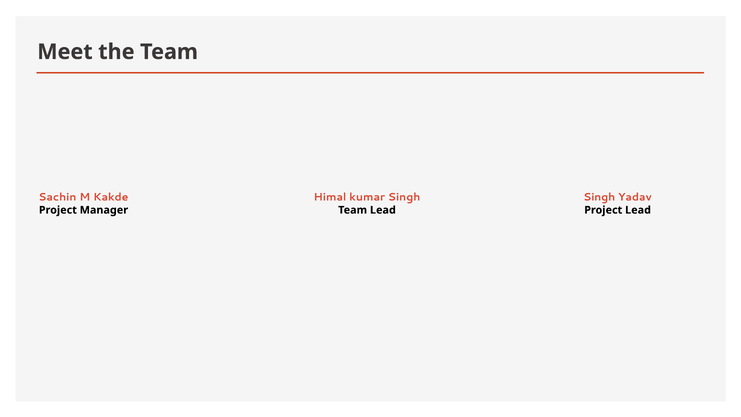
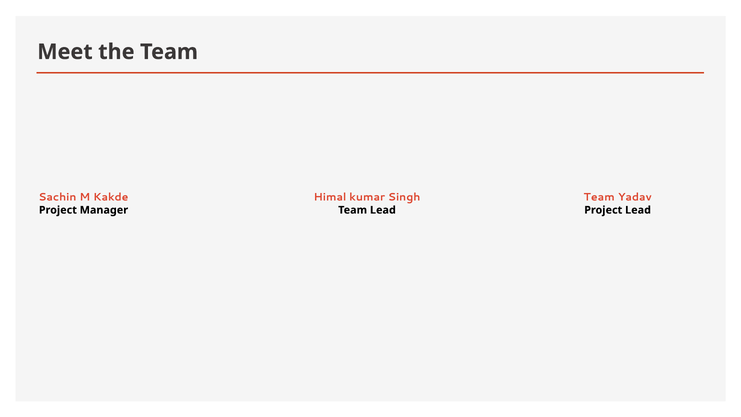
Singh at (599, 197): Singh -> Team
